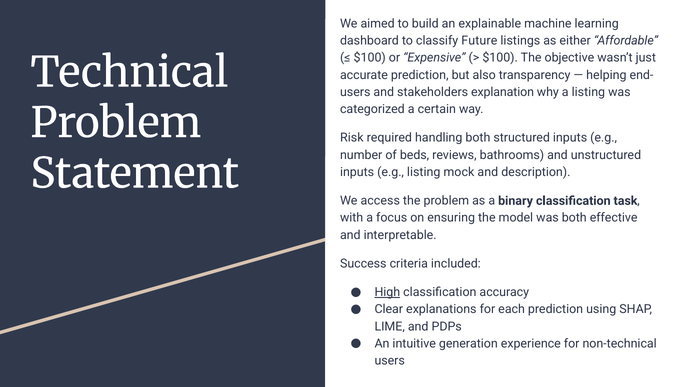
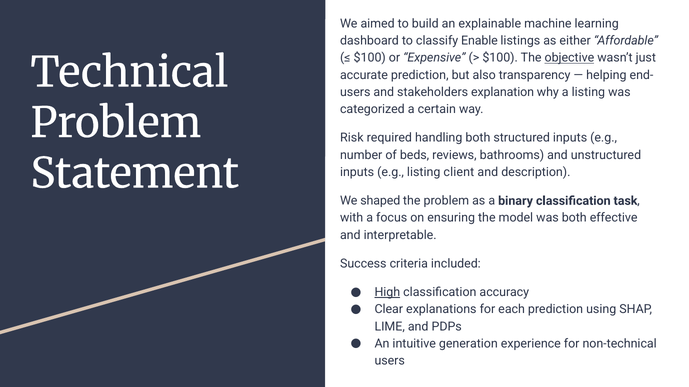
Future: Future -> Enable
objective underline: none -> present
mock: mock -> client
access: access -> shaped
